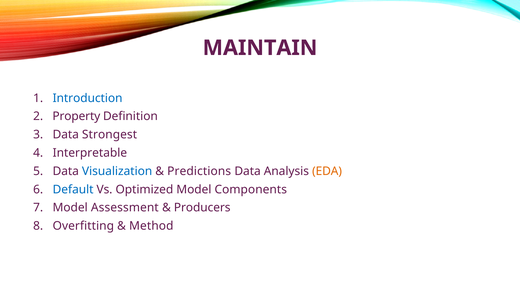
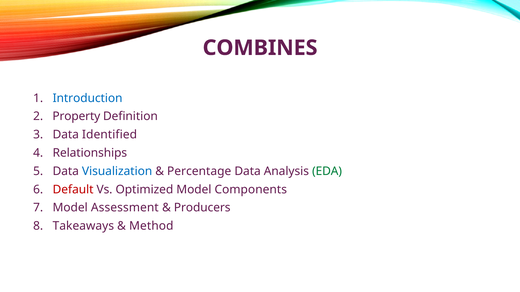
MAINTAIN: MAINTAIN -> COMBINES
Strongest: Strongest -> Identified
Interpretable: Interpretable -> Relationships
Predictions: Predictions -> Percentage
EDA colour: orange -> green
Default colour: blue -> red
Overfitting: Overfitting -> Takeaways
